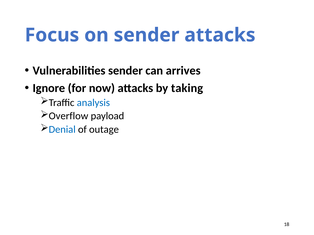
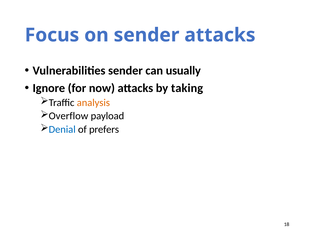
arrives: arrives -> usually
analysis colour: blue -> orange
outage: outage -> prefers
